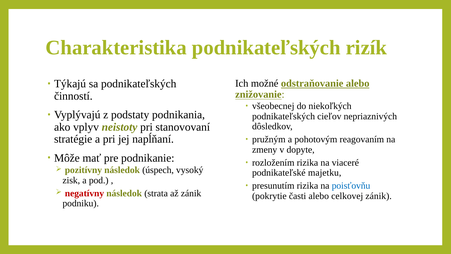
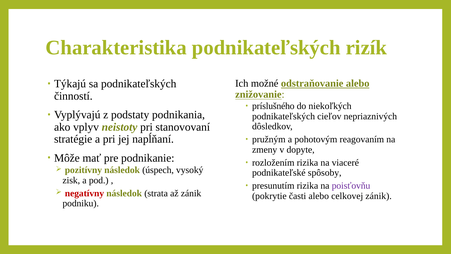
všeobecnej: všeobecnej -> príslušného
majetku: majetku -> spôsoby
poisťovňu colour: blue -> purple
